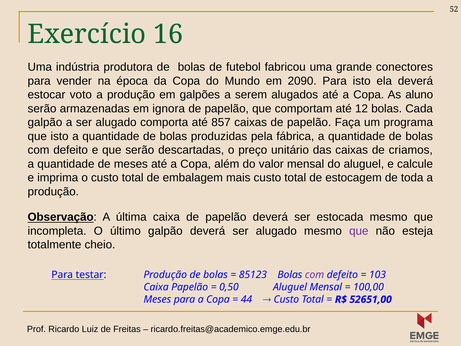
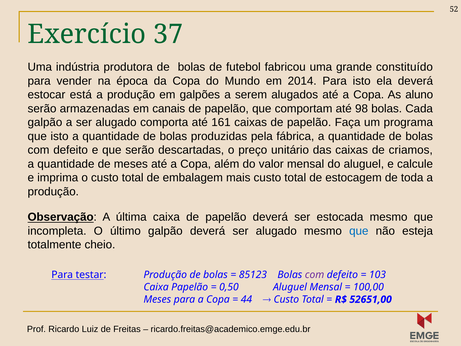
16: 16 -> 37
conectores: conectores -> constituído
2090: 2090 -> 2014
voto: voto -> está
ignora: ignora -> canais
12: 12 -> 98
857: 857 -> 161
que at (359, 231) colour: purple -> blue
